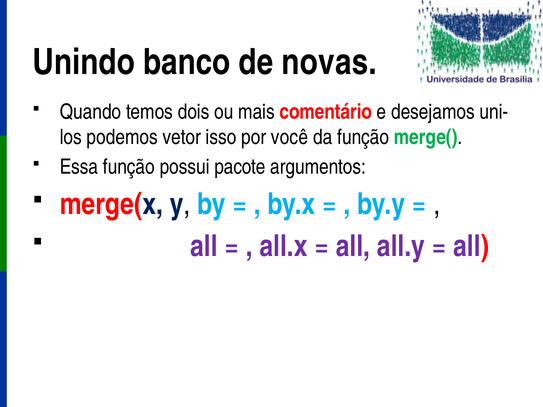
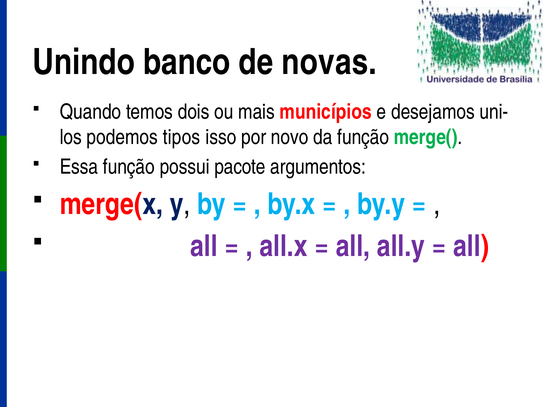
comentário: comentário -> municípios
vetor: vetor -> tipos
você: você -> novo
